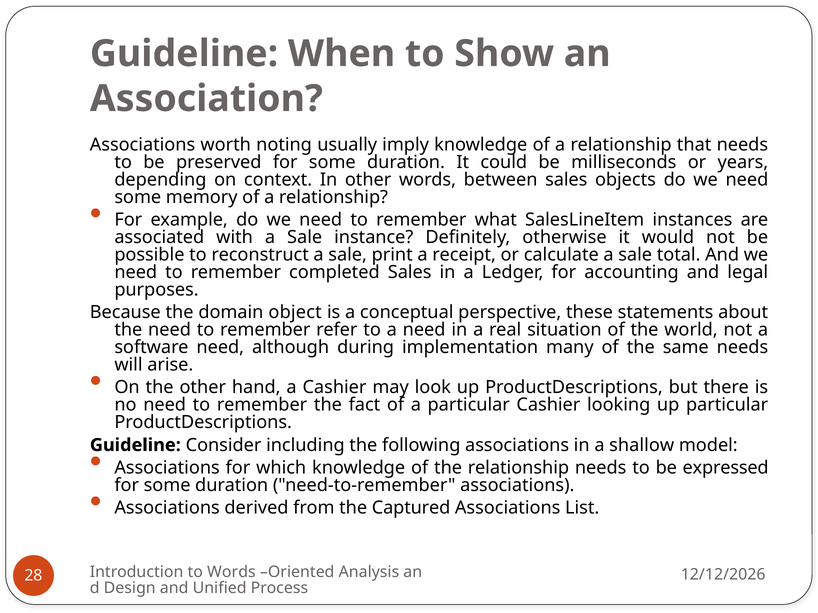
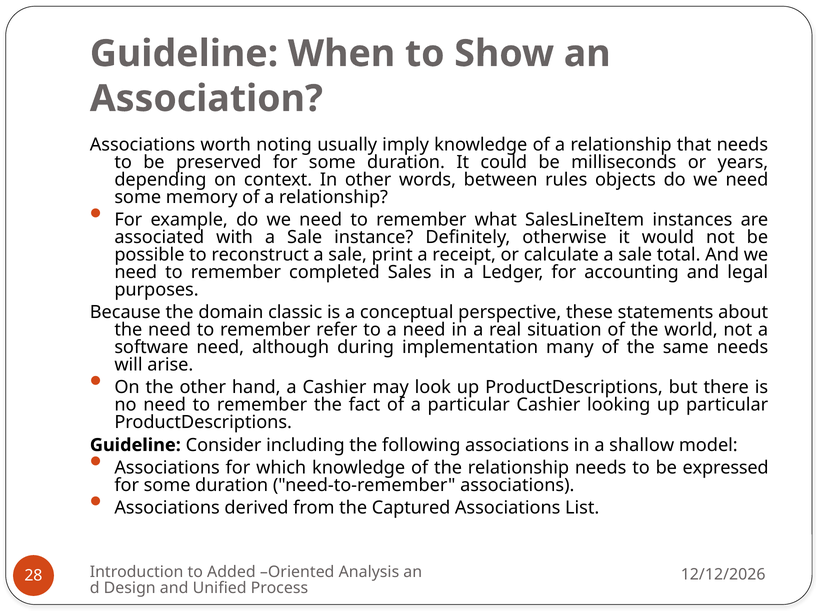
between sales: sales -> rules
object: object -> classic
to Words: Words -> Added
